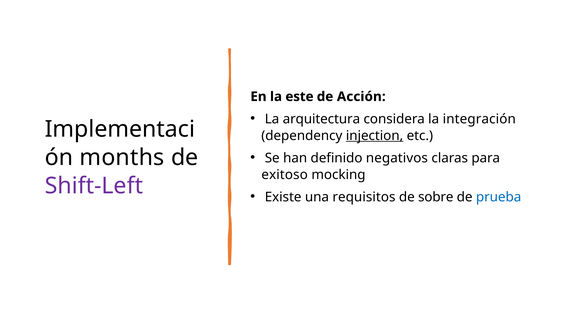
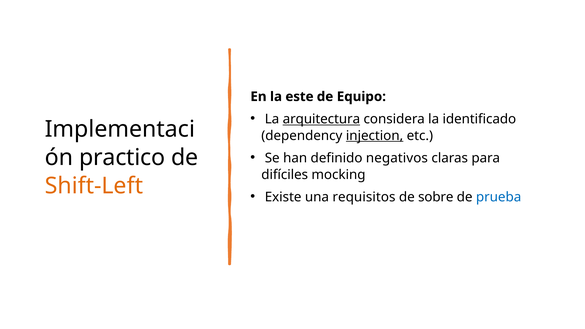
Acción: Acción -> Equipo
arquitectura underline: none -> present
integración: integración -> identificado
months: months -> practico
exitoso: exitoso -> difíciles
Shift-Left colour: purple -> orange
